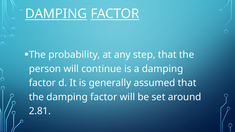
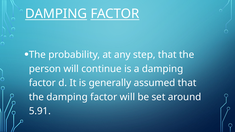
2.81: 2.81 -> 5.91
